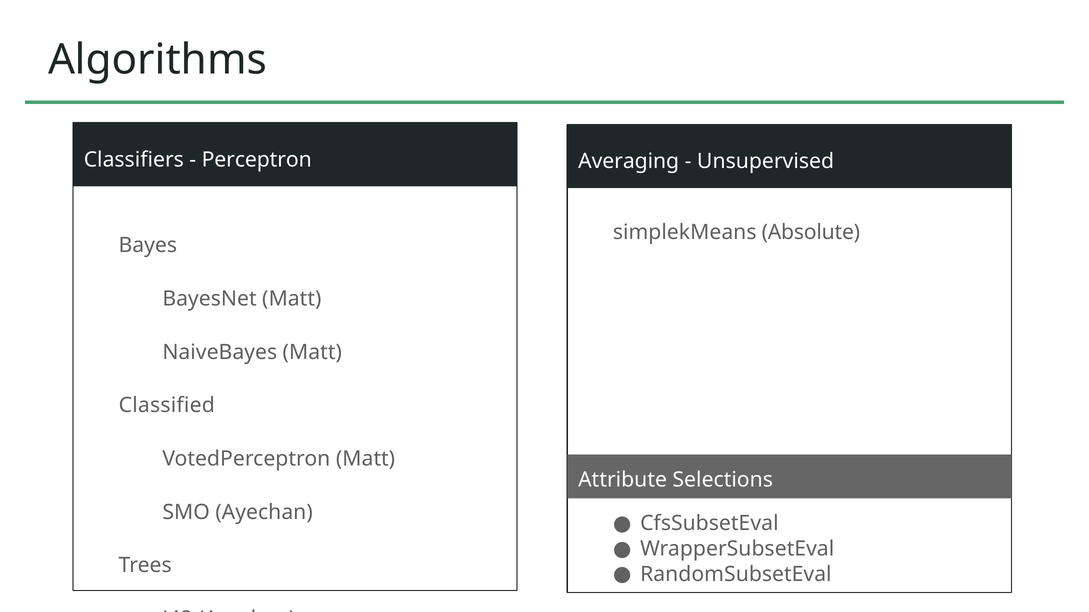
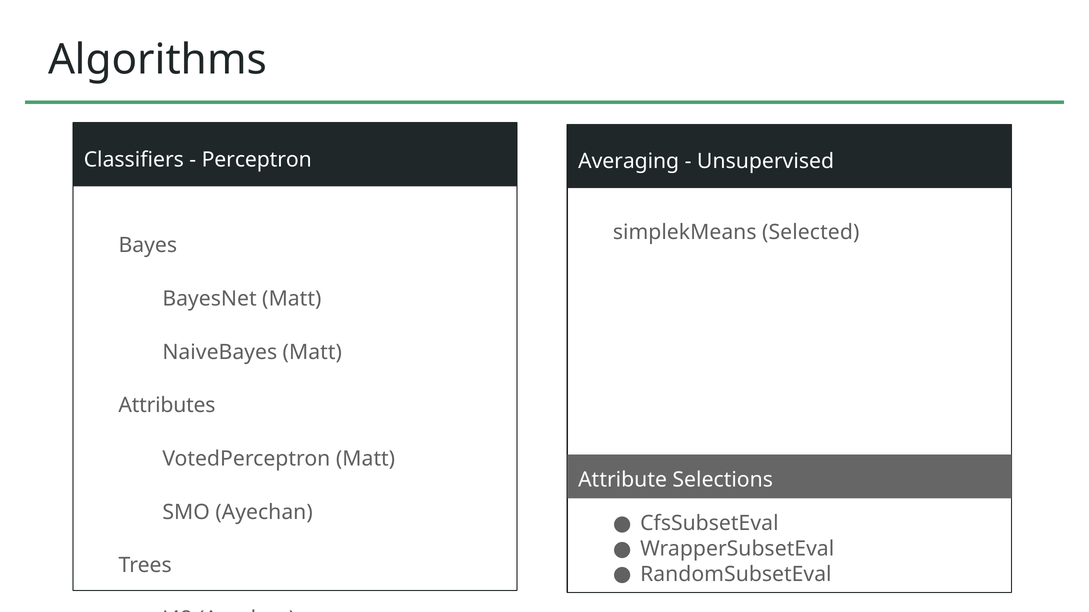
Absolute: Absolute -> Selected
Classified: Classified -> Attributes
